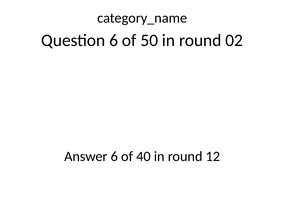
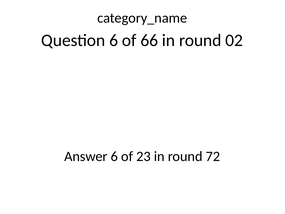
50: 50 -> 66
40: 40 -> 23
12: 12 -> 72
